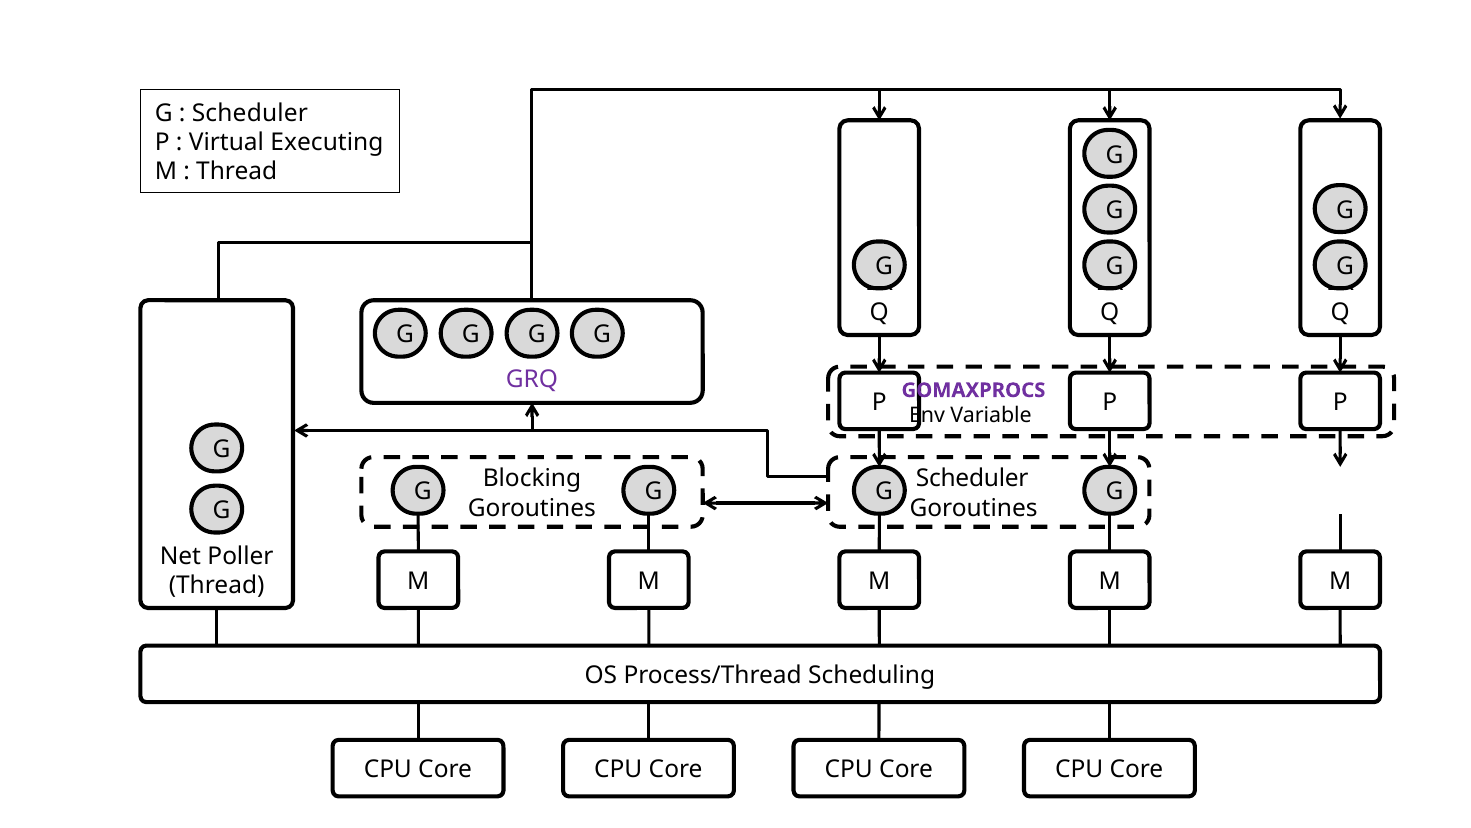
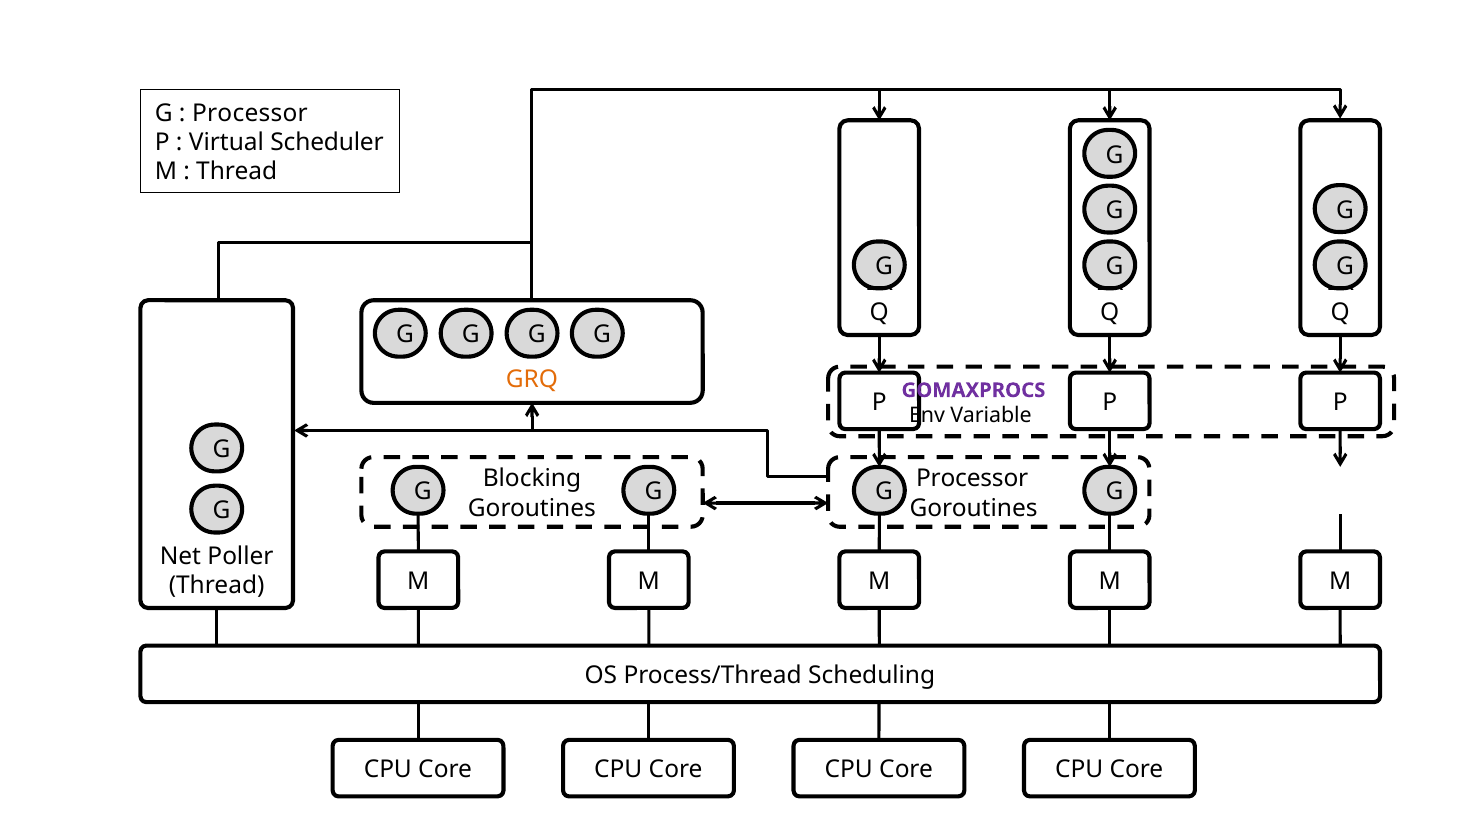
Scheduler at (250, 113): Scheduler -> Processor
Virtual Executing: Executing -> Scheduler
GRQ colour: purple -> orange
Scheduler at (972, 479): Scheduler -> Processor
